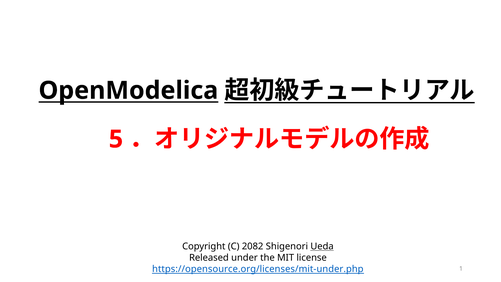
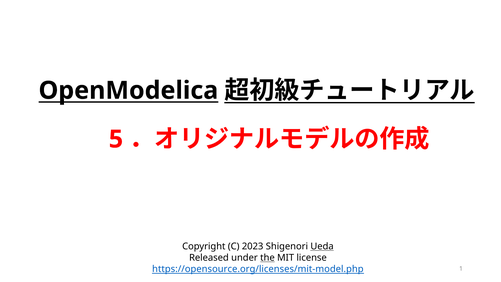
2082: 2082 -> 2023
the underline: none -> present
https://opensource.org/licenses/mit-under.php: https://opensource.org/licenses/mit-under.php -> https://opensource.org/licenses/mit-model.php
